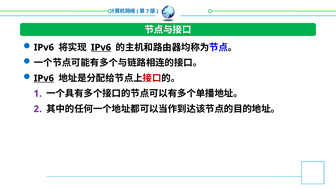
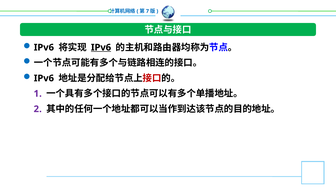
IPv6 at (44, 78) underline: present -> none
